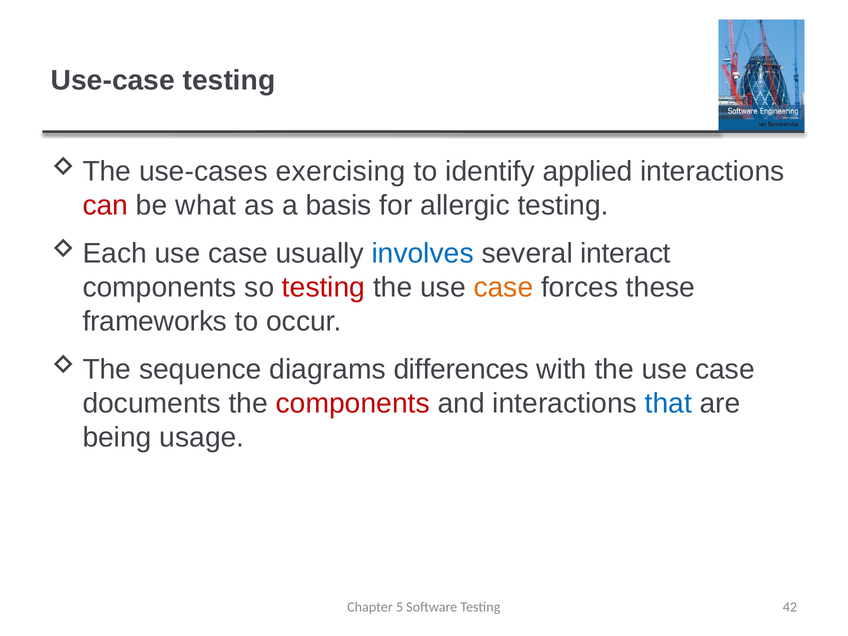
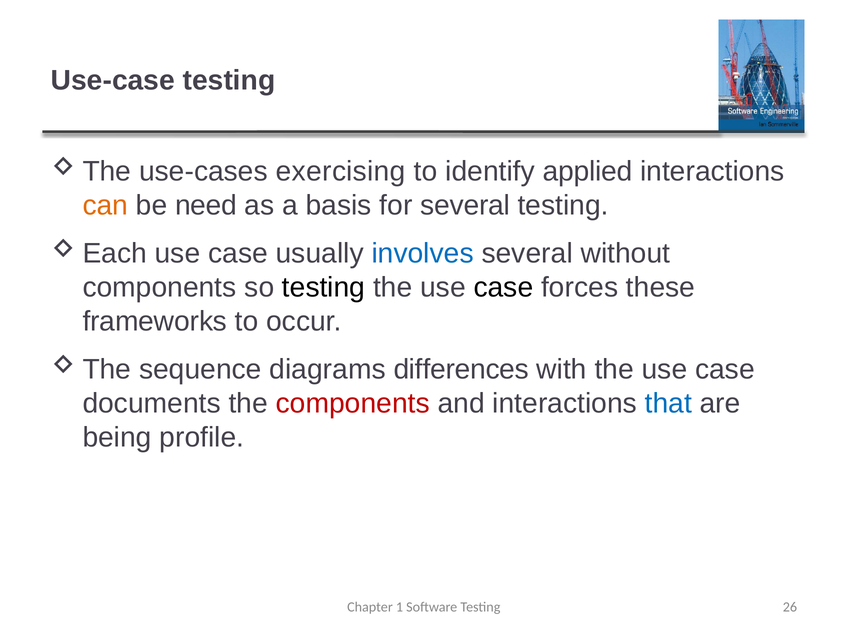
can colour: red -> orange
what: what -> need
for allergic: allergic -> several
interact: interact -> without
testing at (324, 287) colour: red -> black
case at (503, 287) colour: orange -> black
usage: usage -> profile
5: 5 -> 1
42: 42 -> 26
